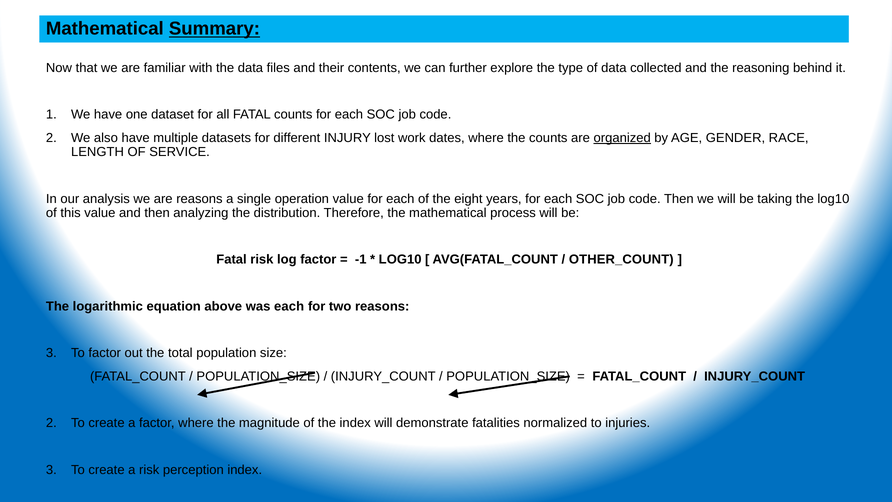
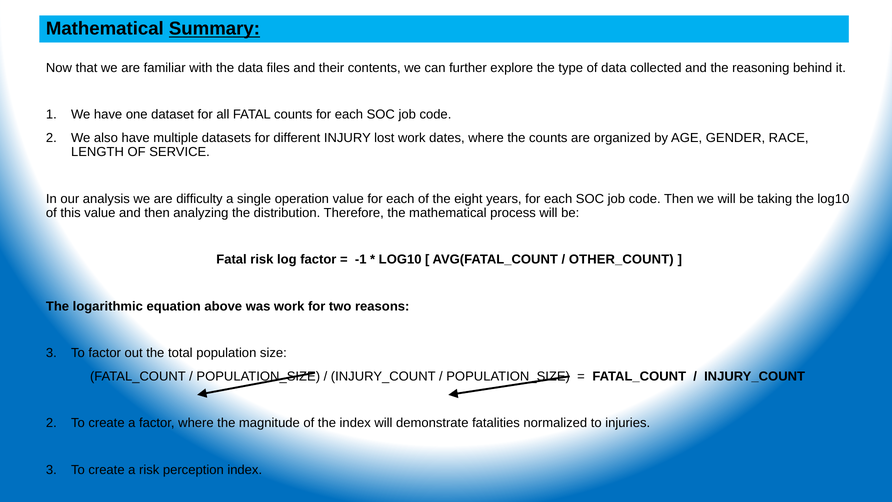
organized underline: present -> none
are reasons: reasons -> difficulty
was each: each -> work
